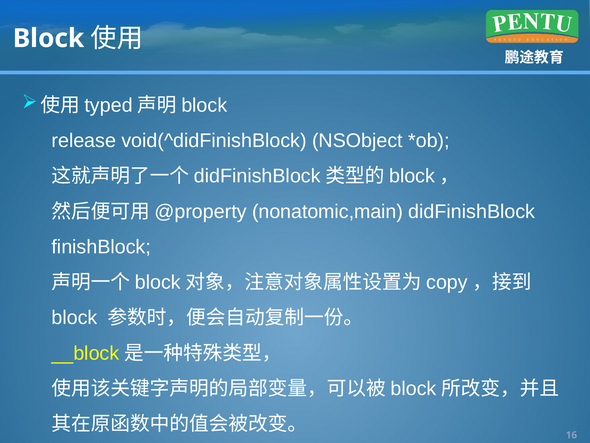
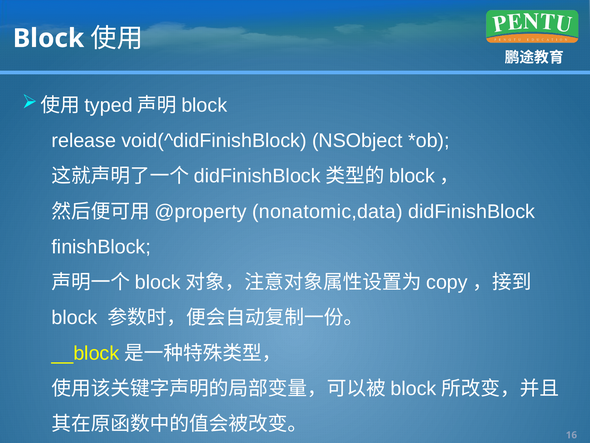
nonatomic,main: nonatomic,main -> nonatomic,data
